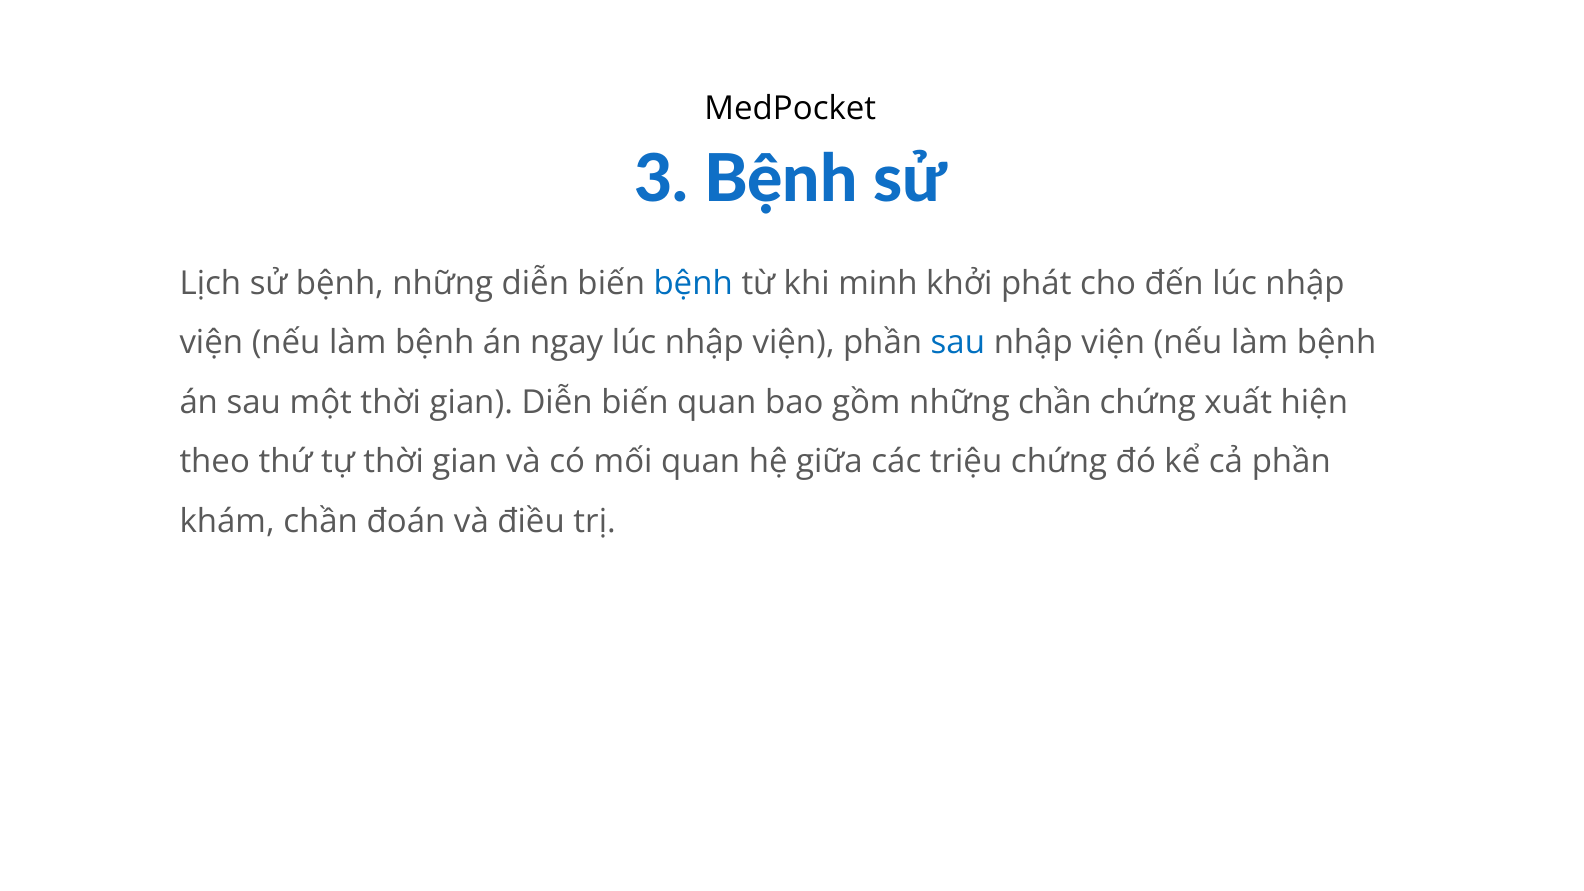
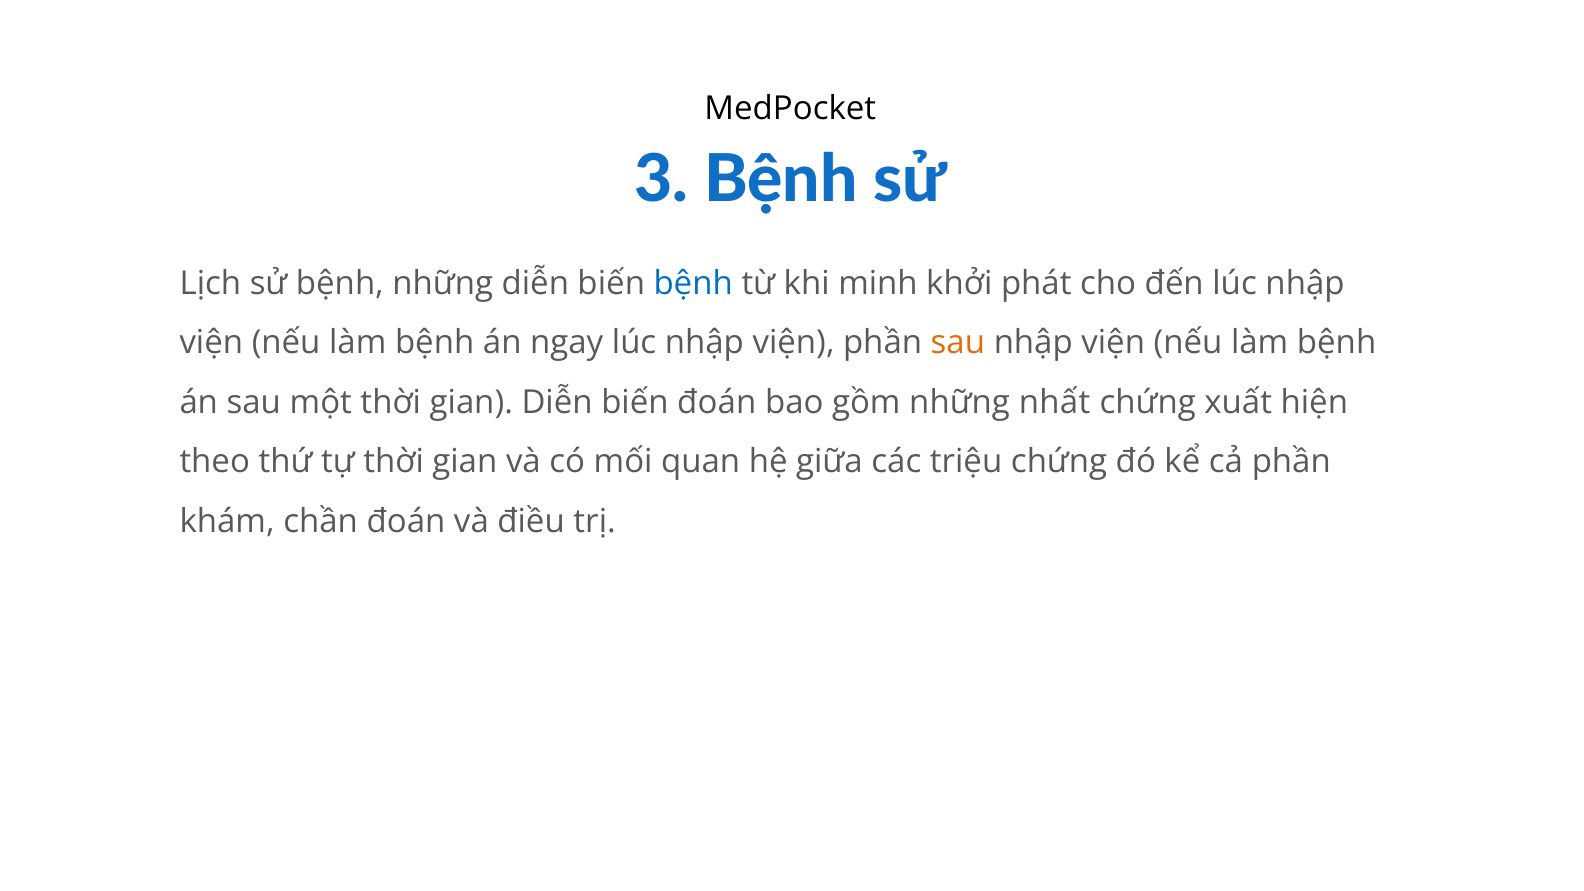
sau at (958, 343) colour: blue -> orange
biến quan: quan -> đoán
những chần: chần -> nhất
